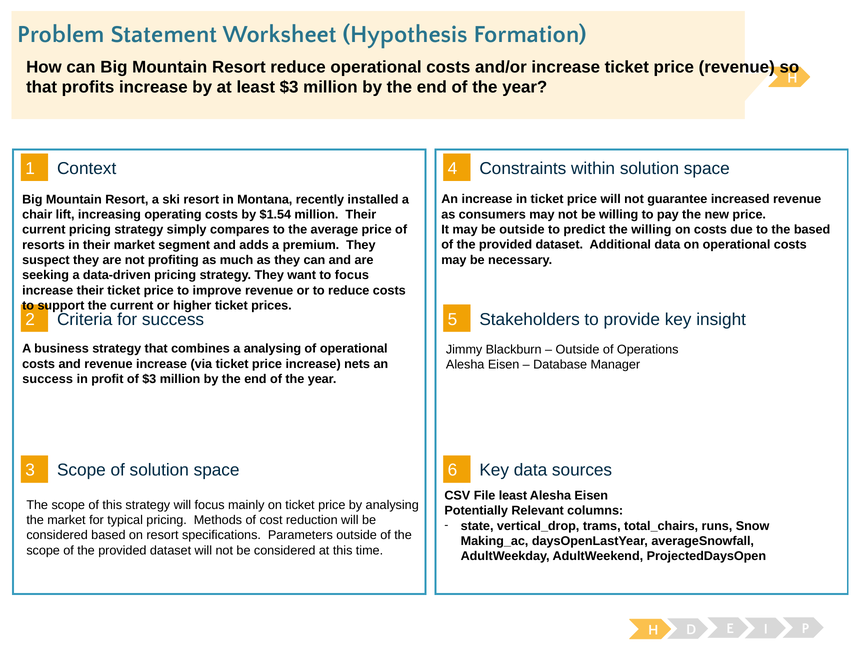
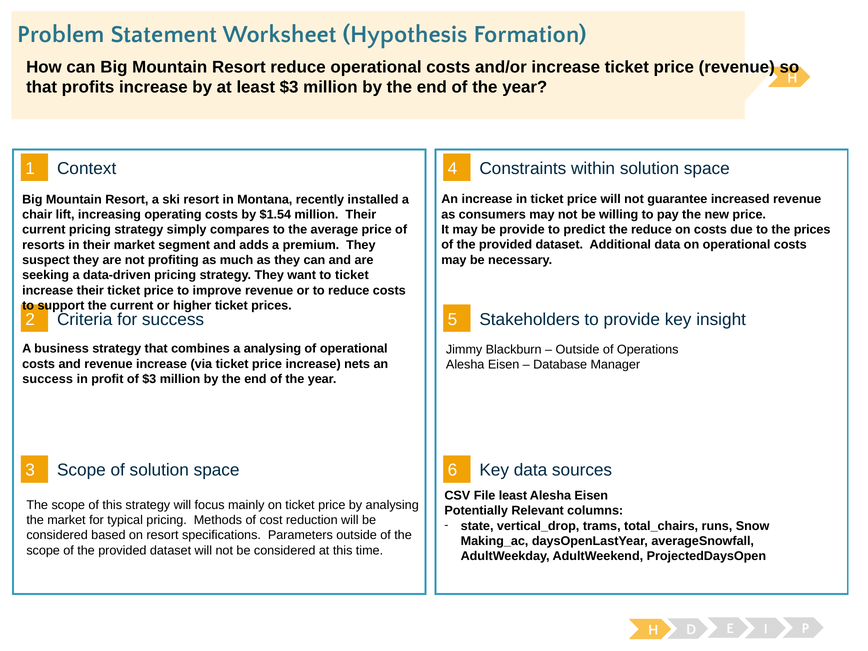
be outside: outside -> provide
the willing: willing -> reduce
the based: based -> prices
to focus: focus -> ticket
